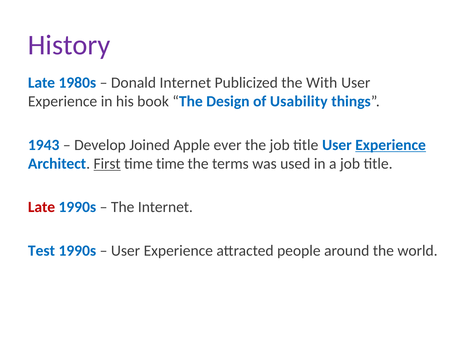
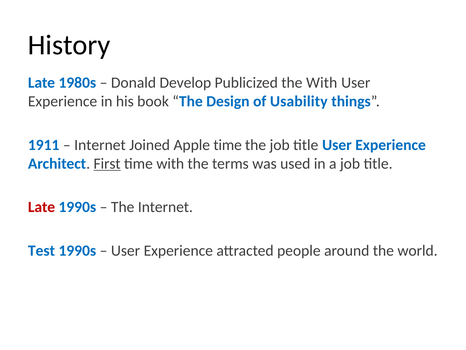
History colour: purple -> black
Donald Internet: Internet -> Develop
1943: 1943 -> 1911
Develop at (100, 145): Develop -> Internet
Apple ever: ever -> time
Experience at (391, 145) underline: present -> none
time time: time -> with
